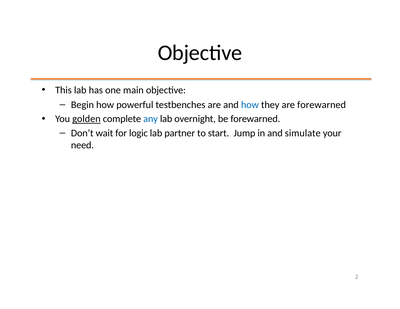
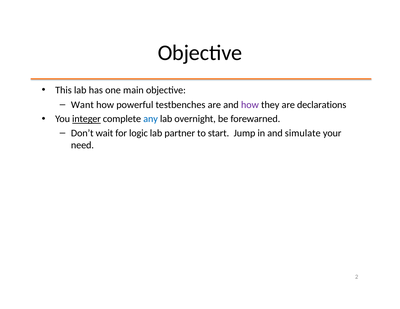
Begin: Begin -> Want
how at (250, 105) colour: blue -> purple
are forewarned: forewarned -> declarations
golden: golden -> integer
